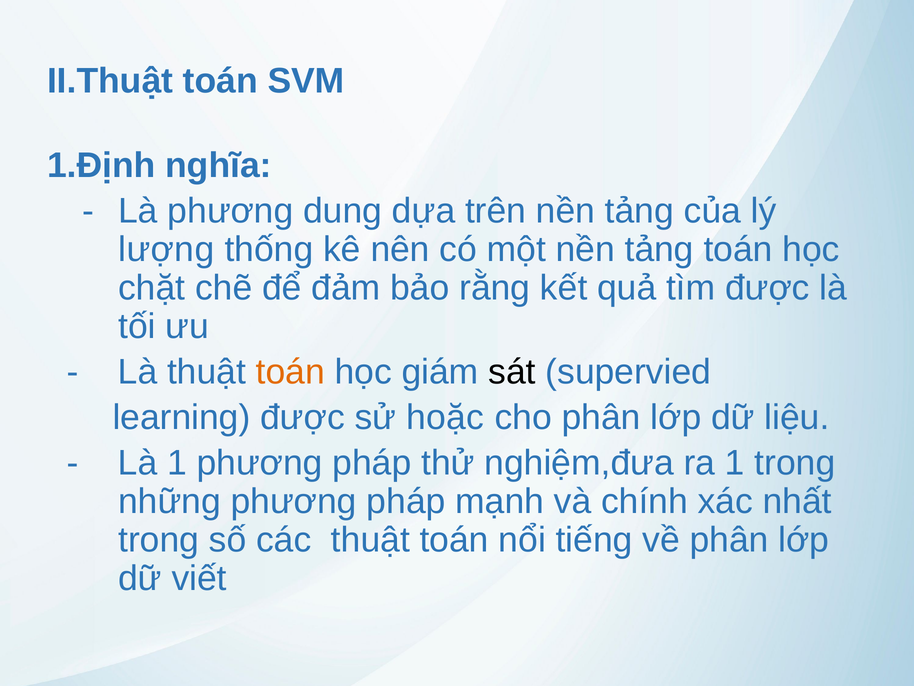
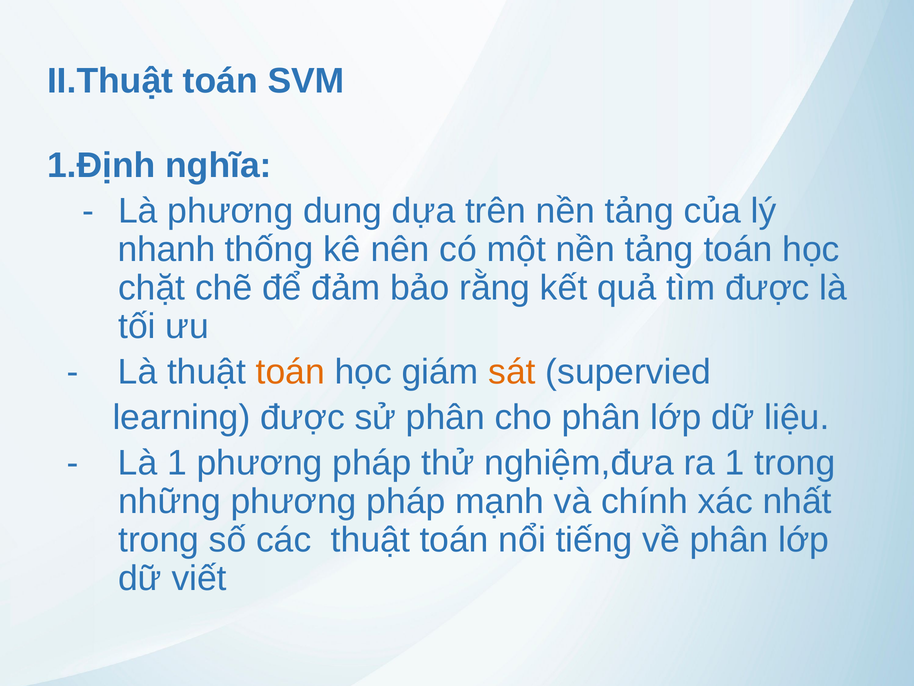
lượng: lượng -> nhanh
sát colour: black -> orange
sử hoặc: hoặc -> phân
